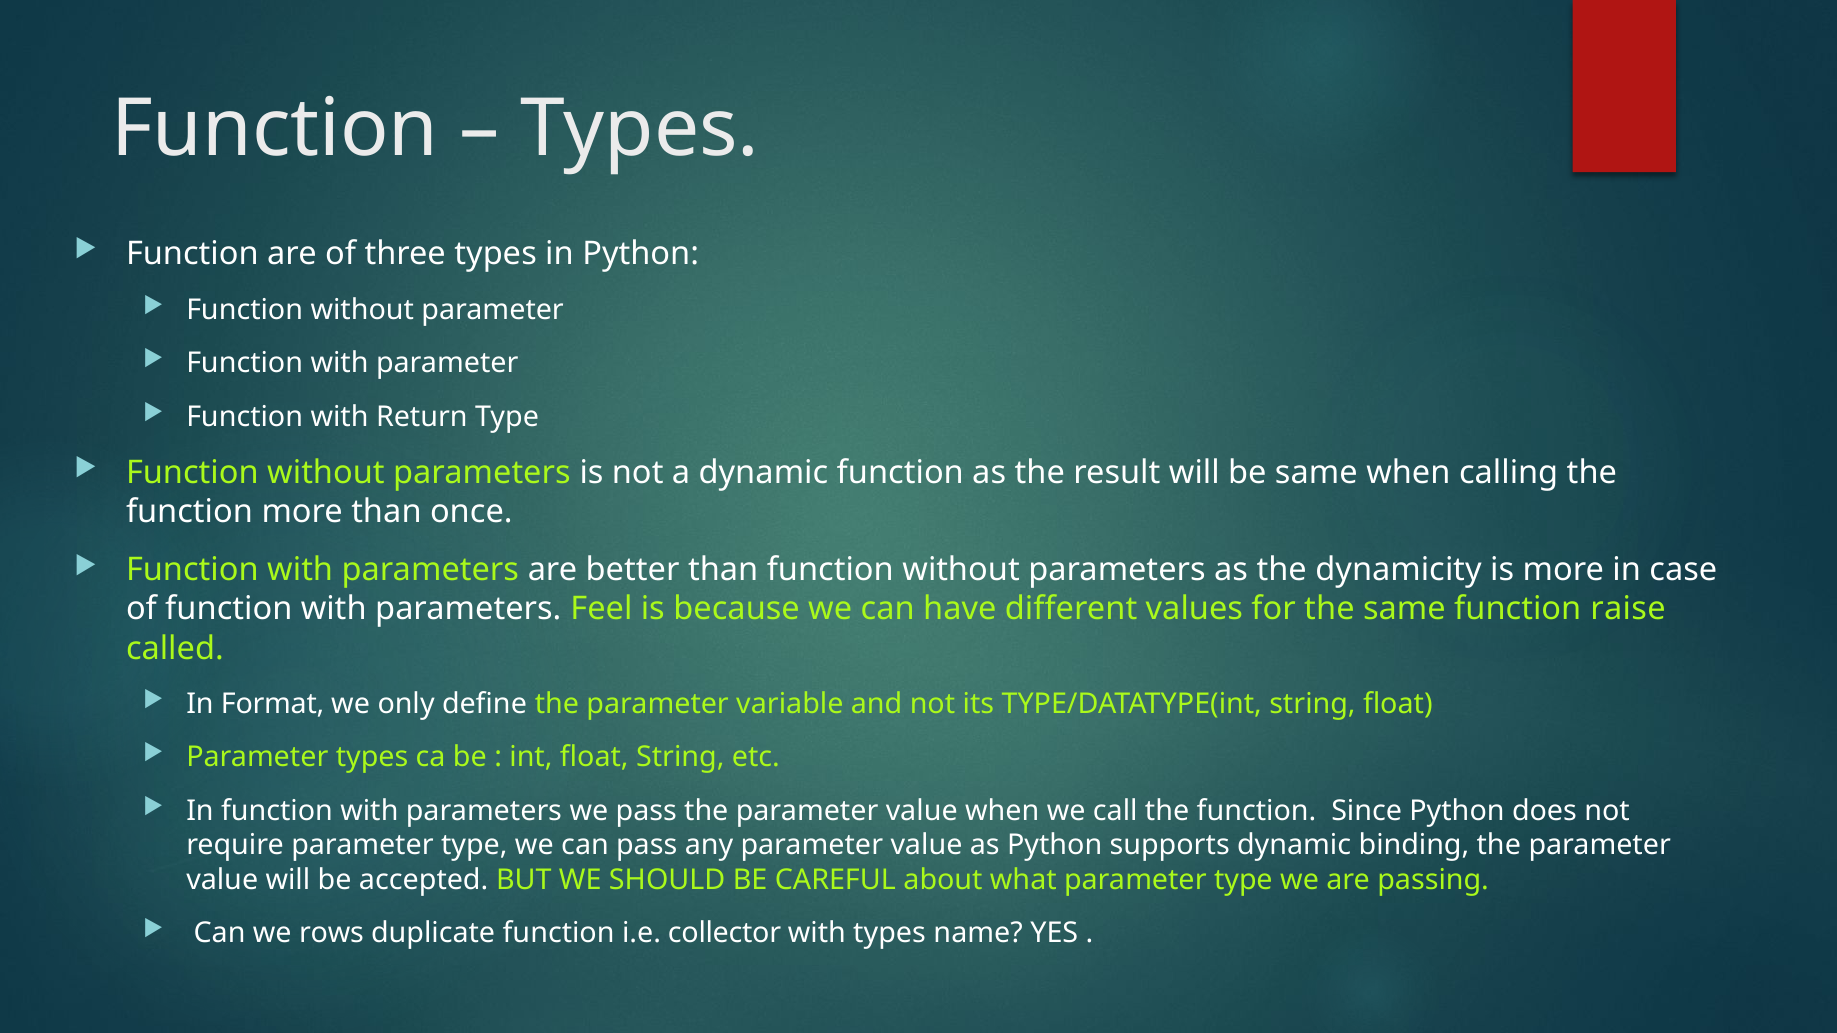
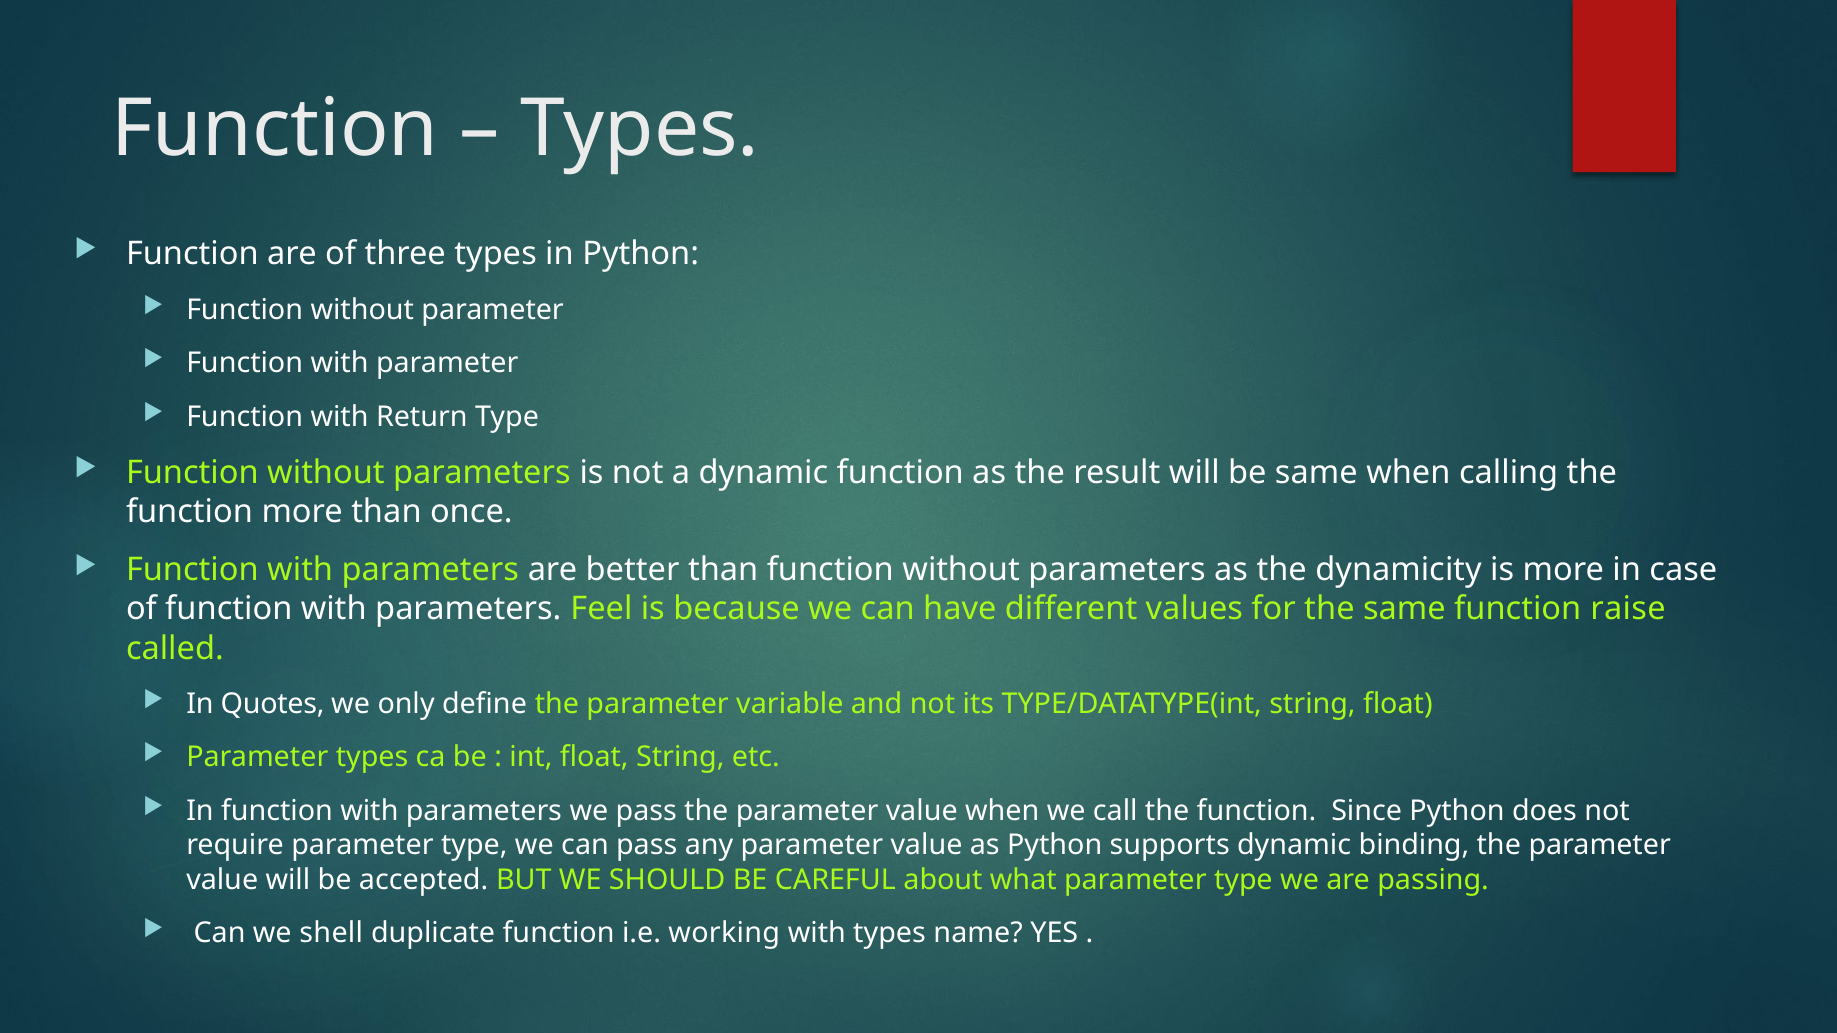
Format: Format -> Quotes
rows: rows -> shell
collector: collector -> working
